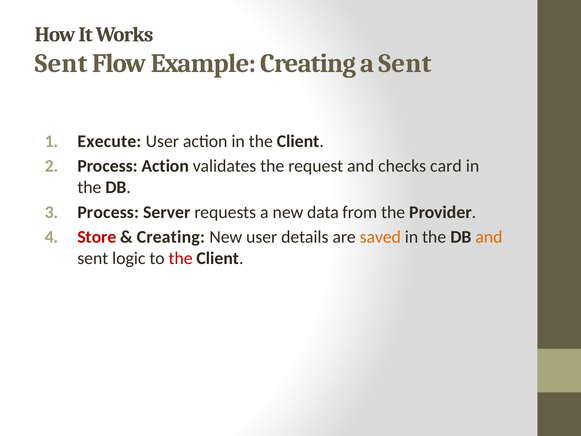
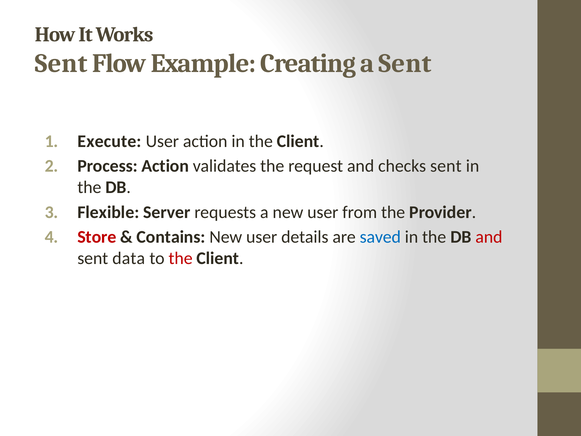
checks card: card -> sent
Process at (108, 212): Process -> Flexible
a new data: data -> user
Creating at (171, 237): Creating -> Contains
saved colour: orange -> blue
and at (489, 237) colour: orange -> red
logic: logic -> data
